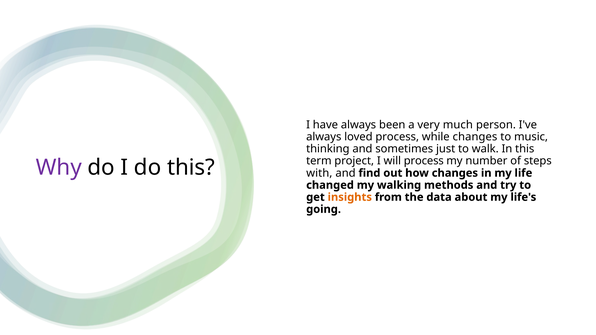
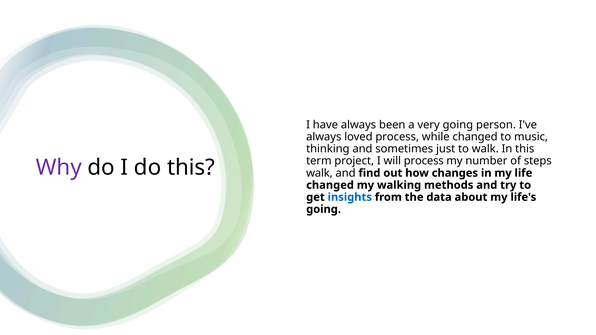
very much: much -> going
while changes: changes -> changed
with at (319, 173): with -> walk
insights colour: orange -> blue
